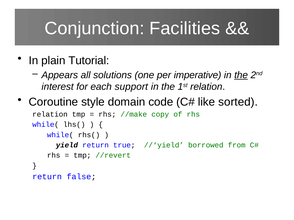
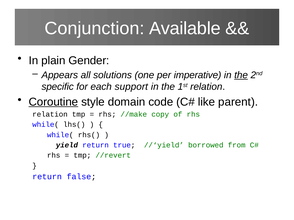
Facilities: Facilities -> Available
Tutorial: Tutorial -> Gender
interest: interest -> specific
Coroutine underline: none -> present
sorted: sorted -> parent
